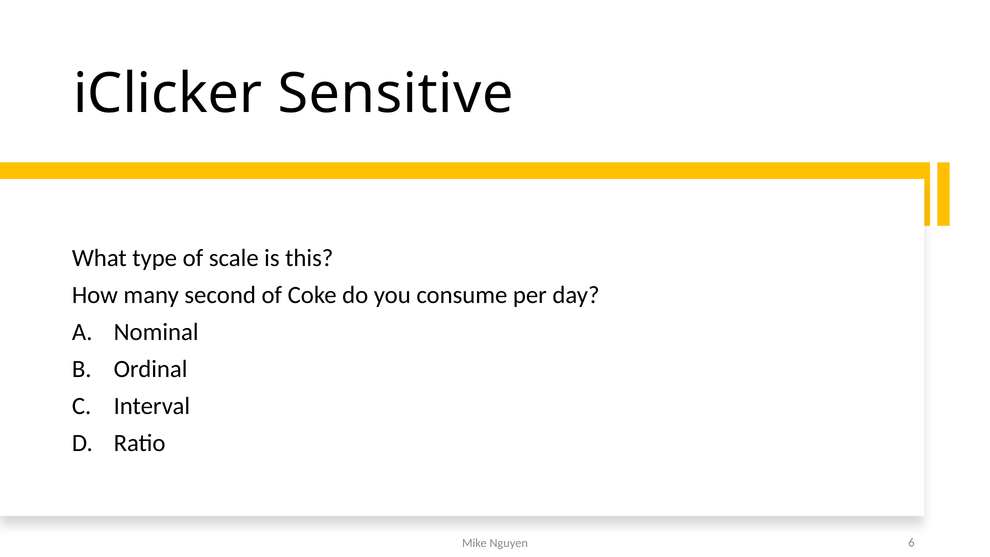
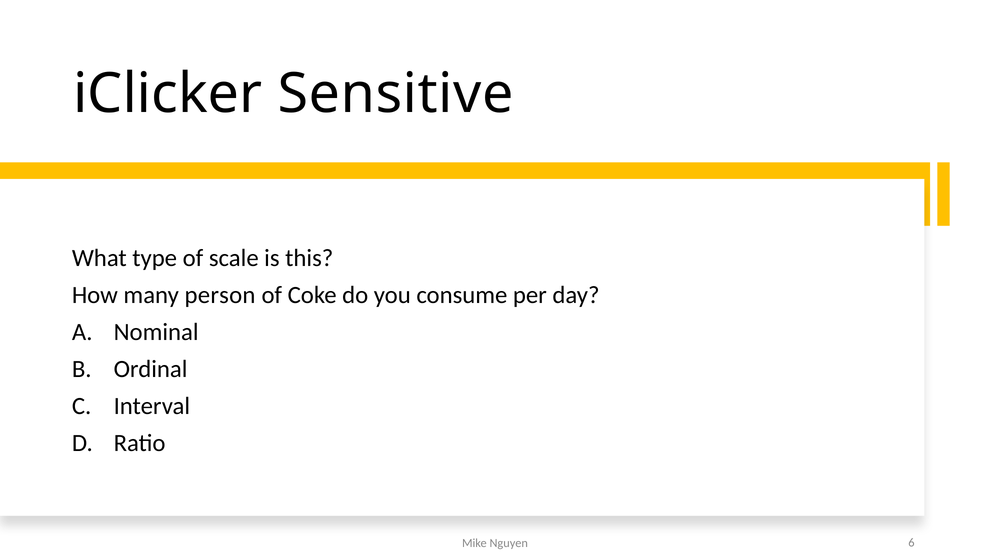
second: second -> person
